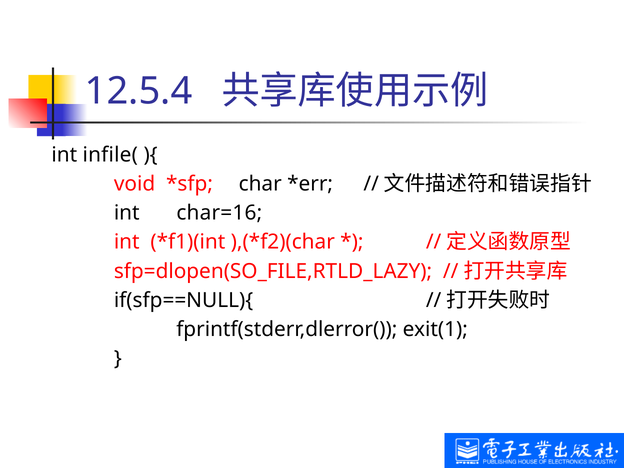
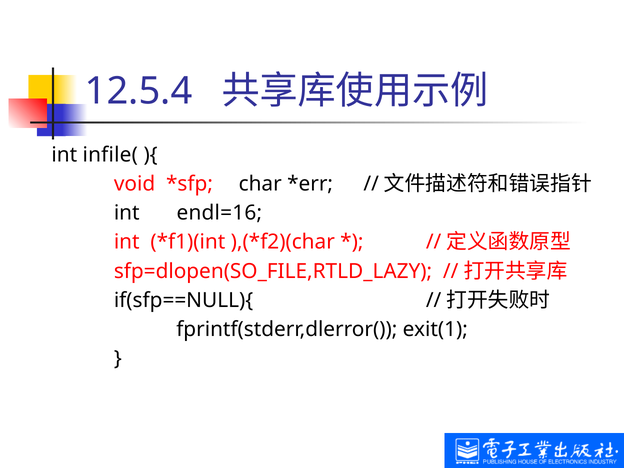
char=16: char=16 -> endl=16
